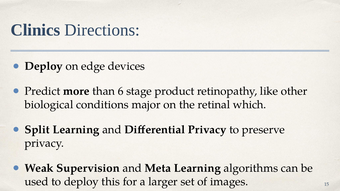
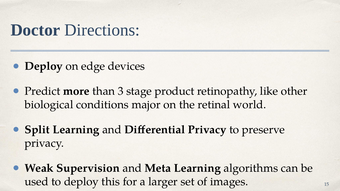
Clinics: Clinics -> Doctor
6: 6 -> 3
which: which -> world
